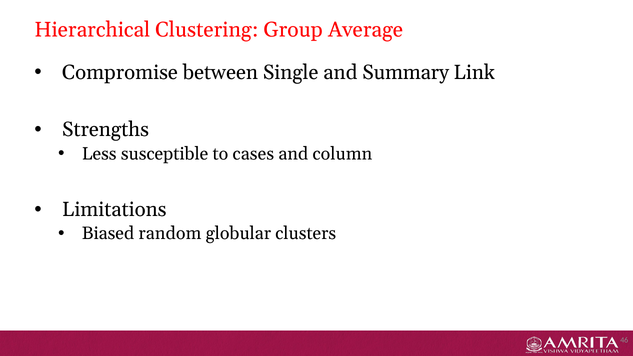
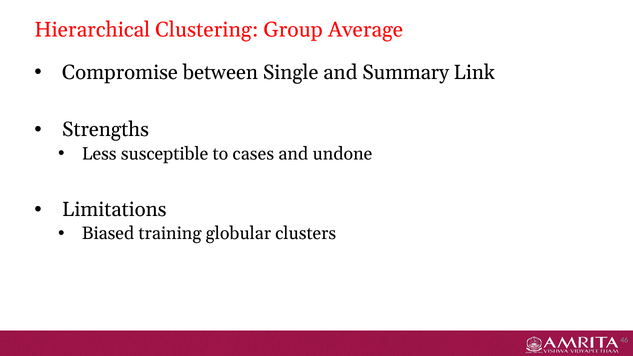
column: column -> undone
random: random -> training
